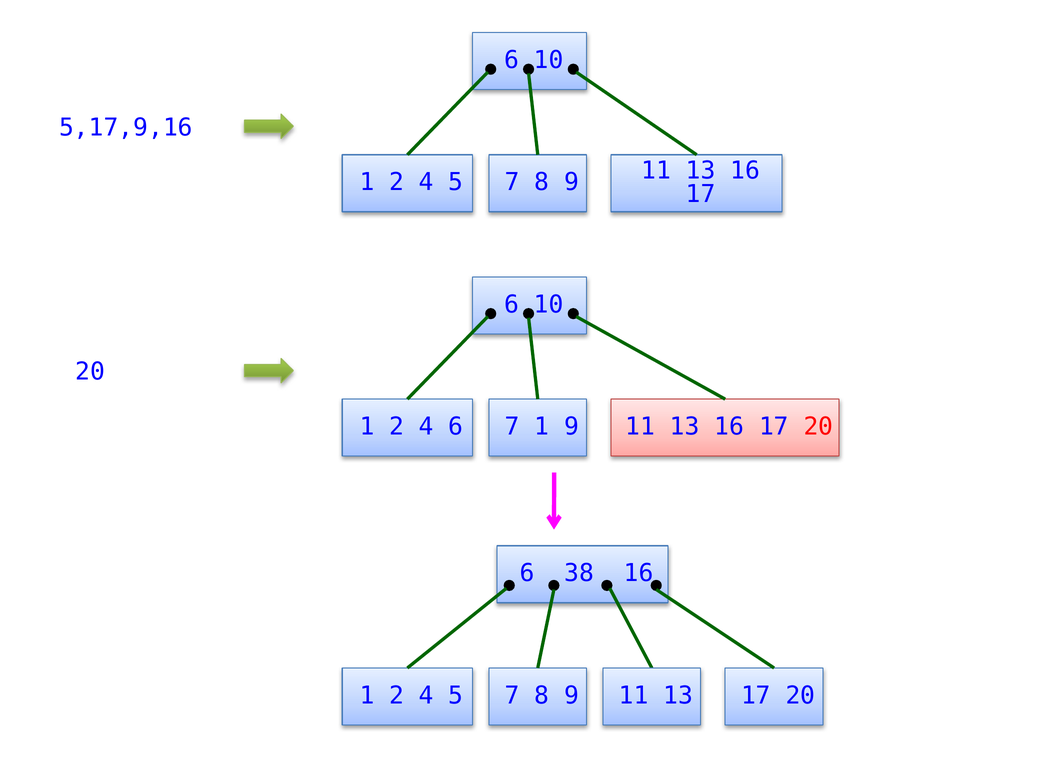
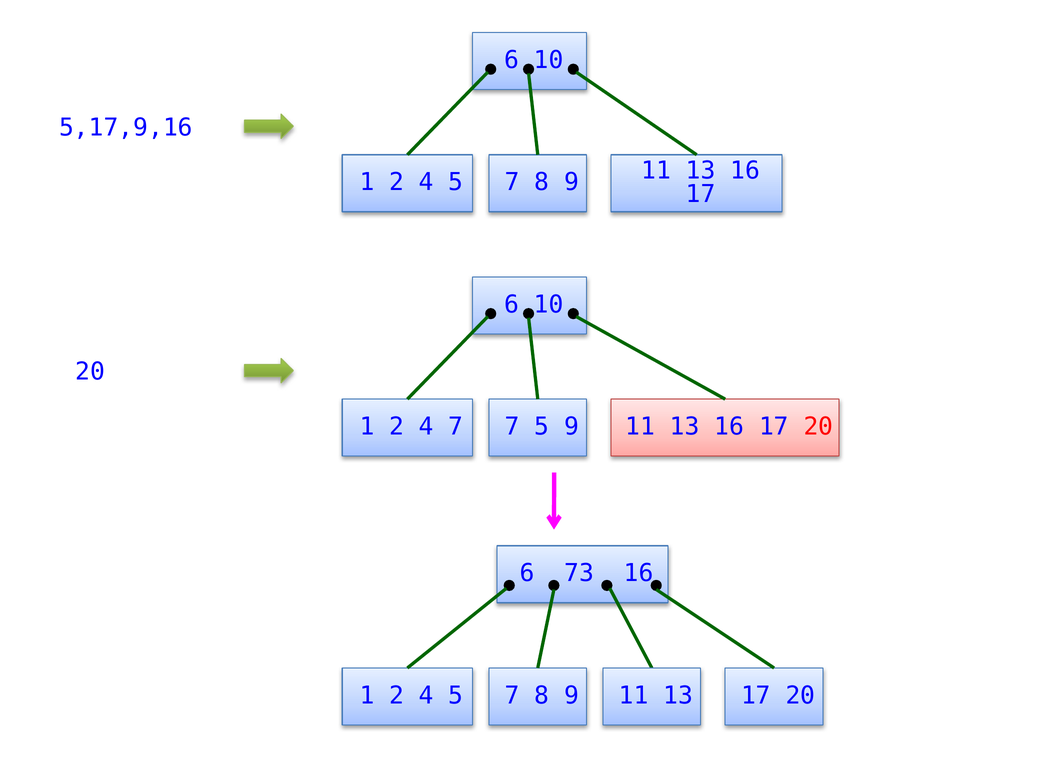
4 6: 6 -> 7
7 1: 1 -> 5
38: 38 -> 73
